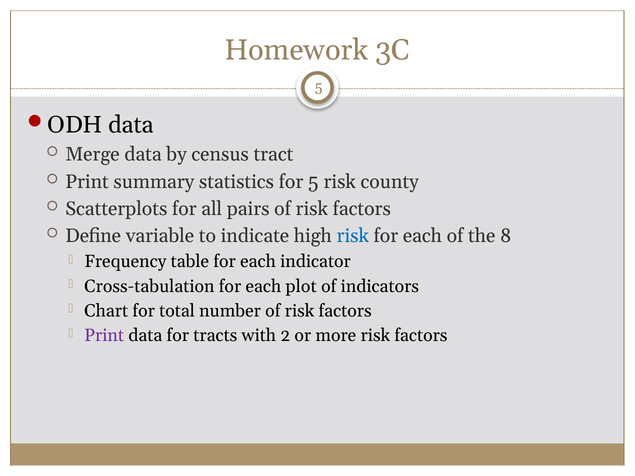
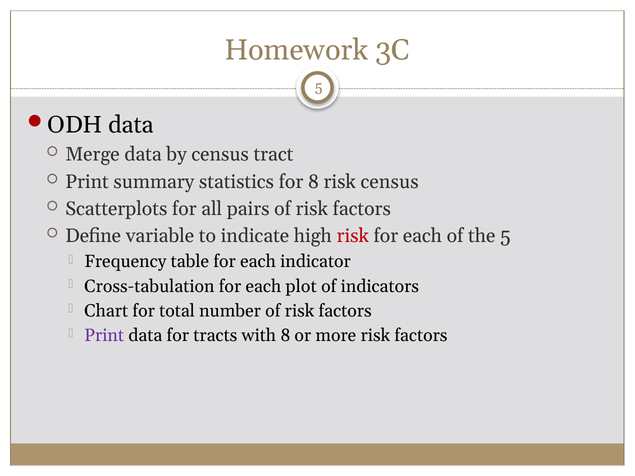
for 5: 5 -> 8
risk county: county -> census
risk at (353, 236) colour: blue -> red
the 8: 8 -> 5
with 2: 2 -> 8
